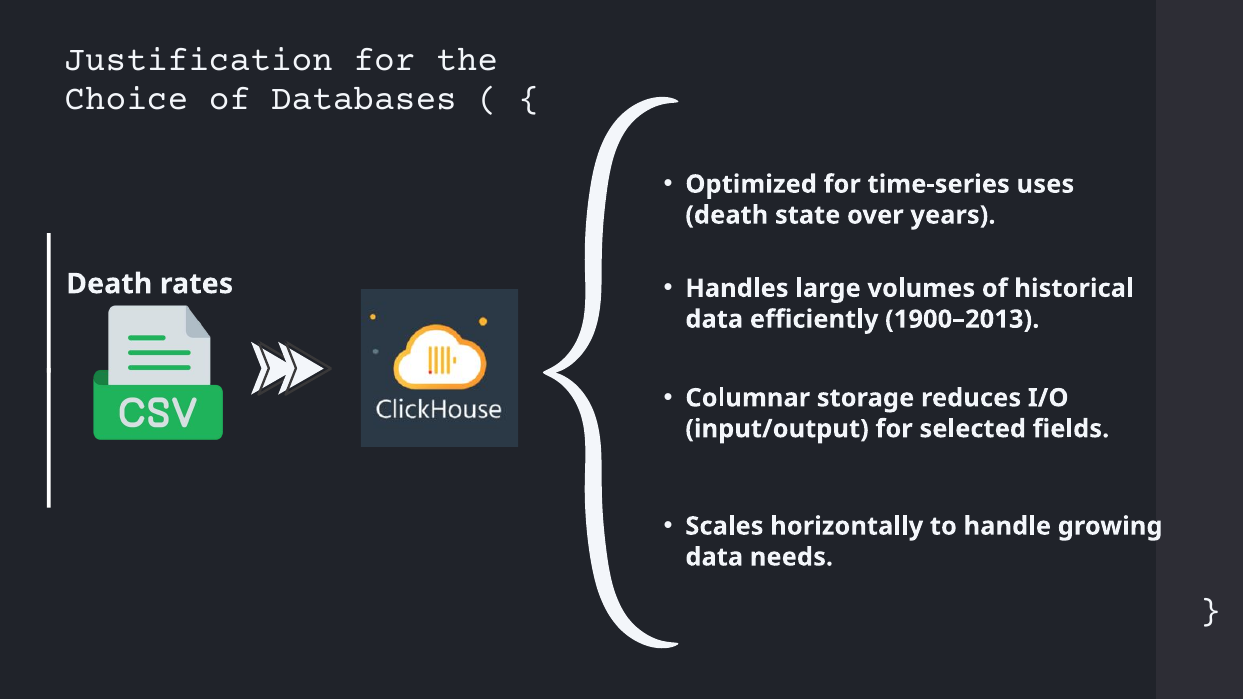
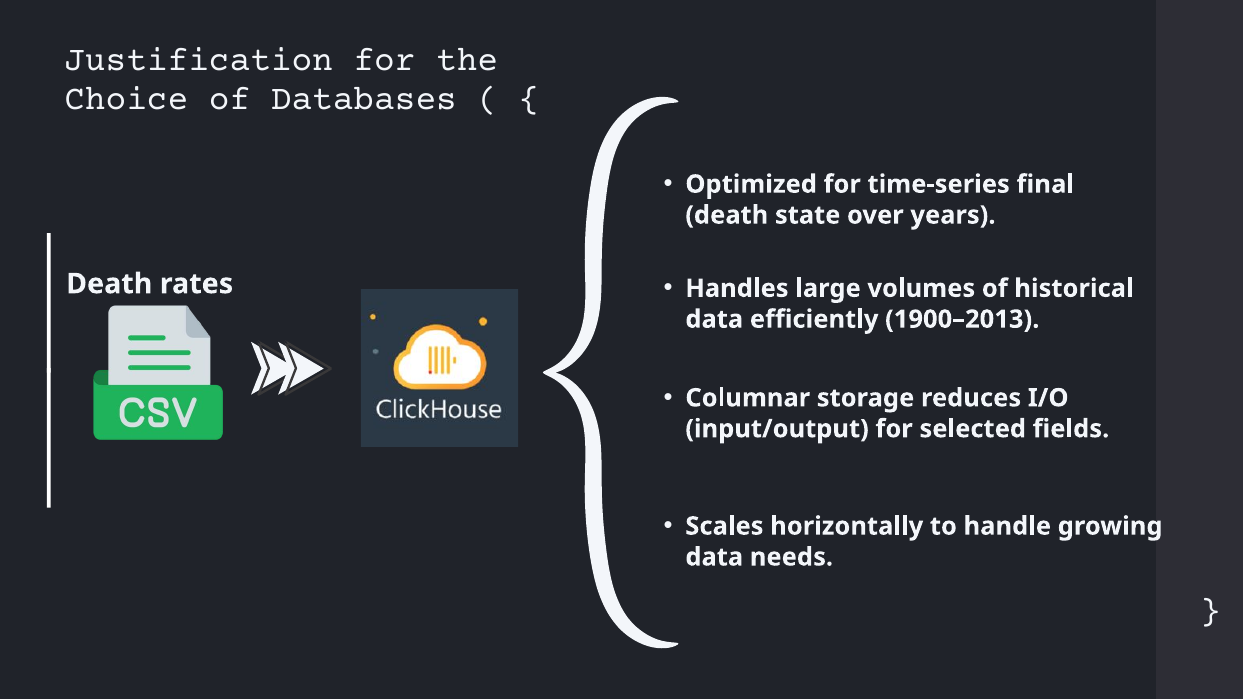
uses: uses -> final
